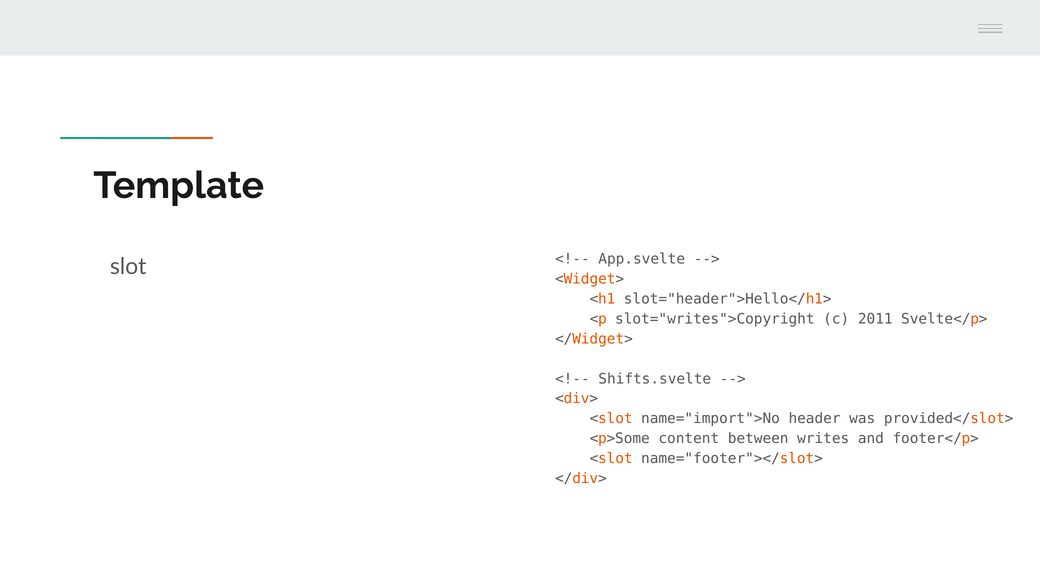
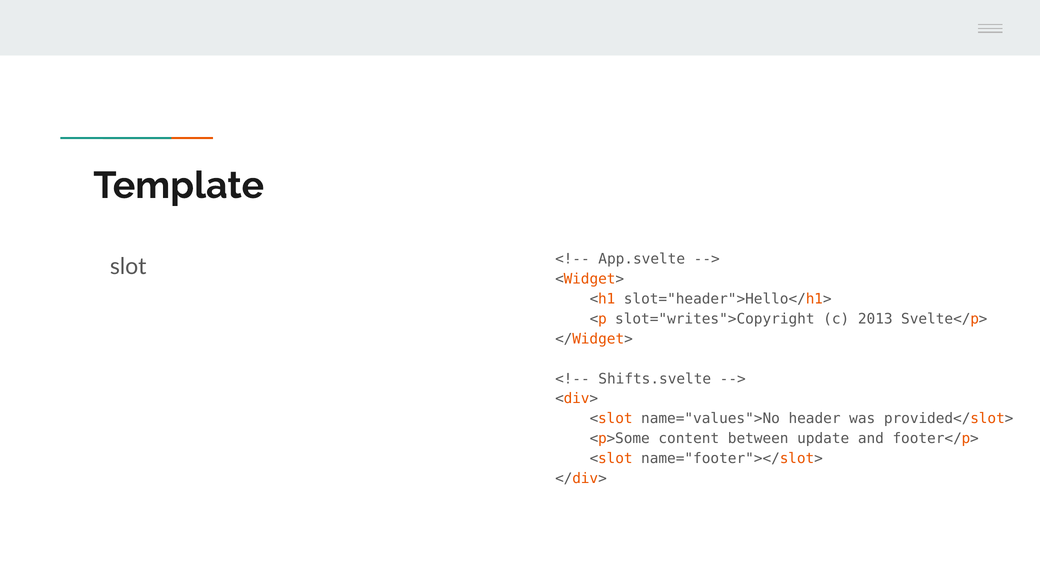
2011: 2011 -> 2013
name="import">No: name="import">No -> name="values">No
writes: writes -> update
